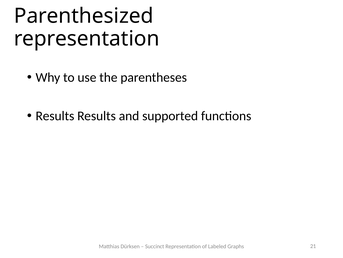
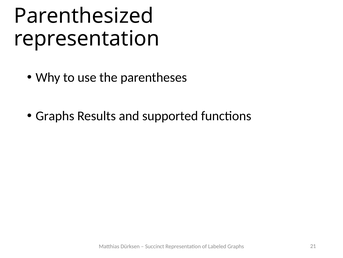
Results at (55, 116): Results -> Graphs
